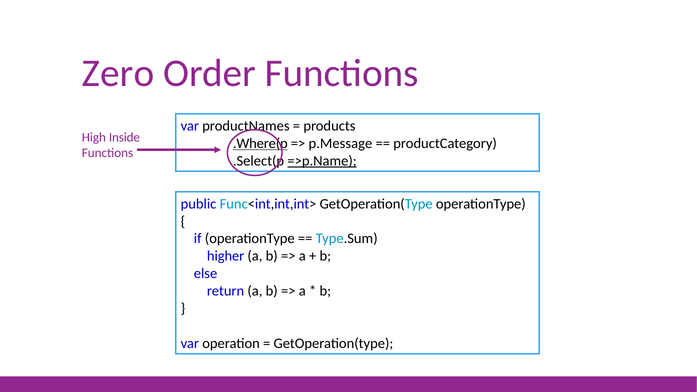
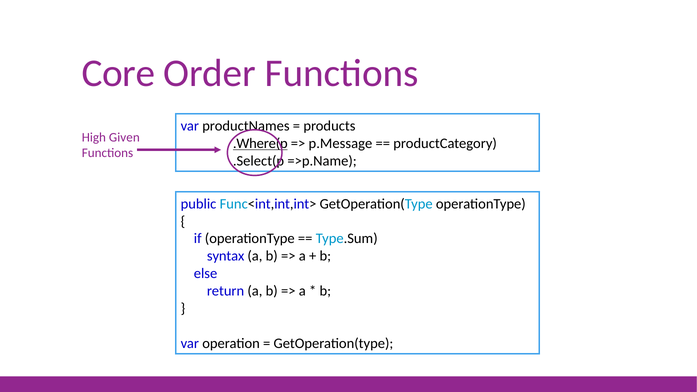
Zero: Zero -> Core
Inside: Inside -> Given
=>p.Name underline: present -> none
higher: higher -> syntax
